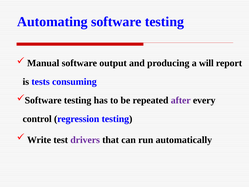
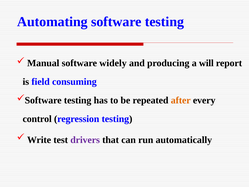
output: output -> widely
tests: tests -> field
after colour: purple -> orange
